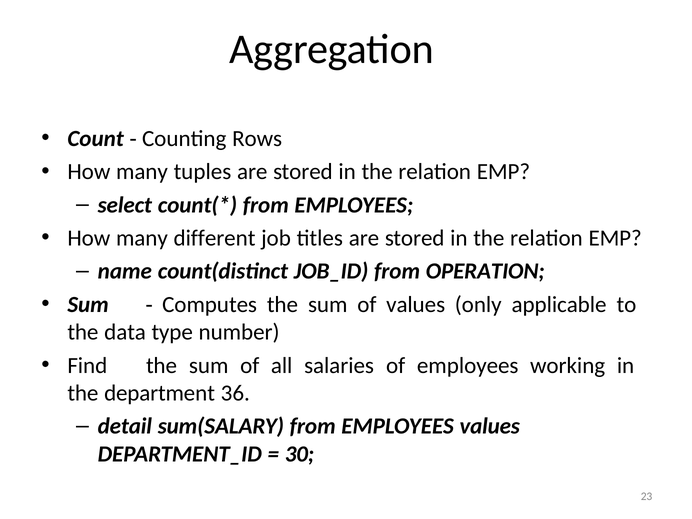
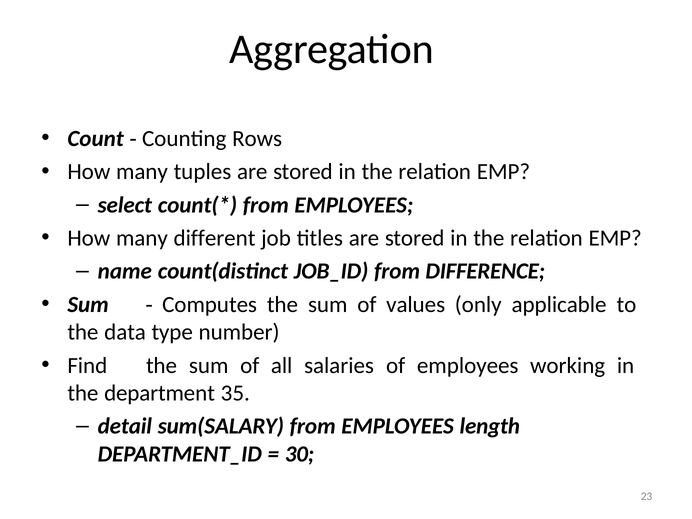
OPERATION: OPERATION -> DIFFERENCE
36: 36 -> 35
EMPLOYEES values: values -> length
